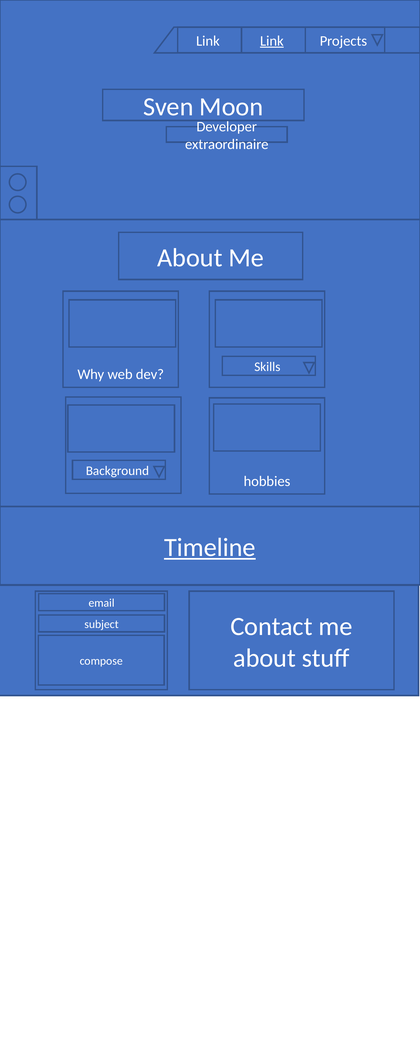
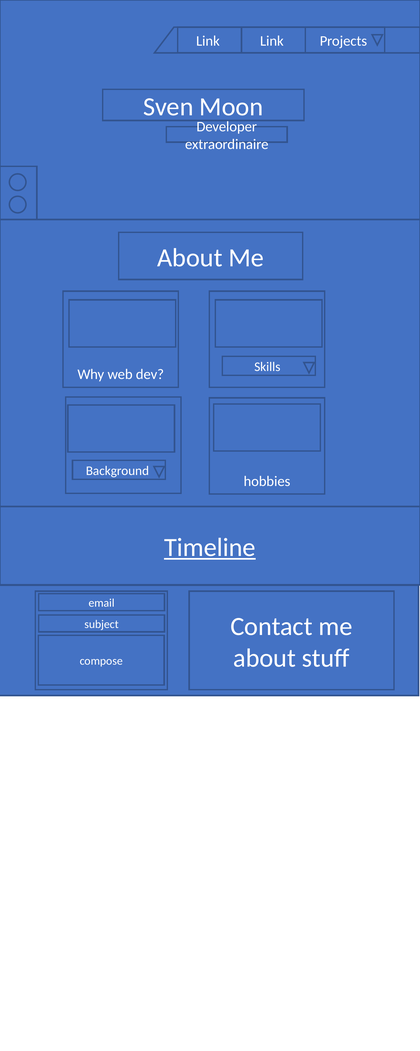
Link at (272, 41) underline: present -> none
